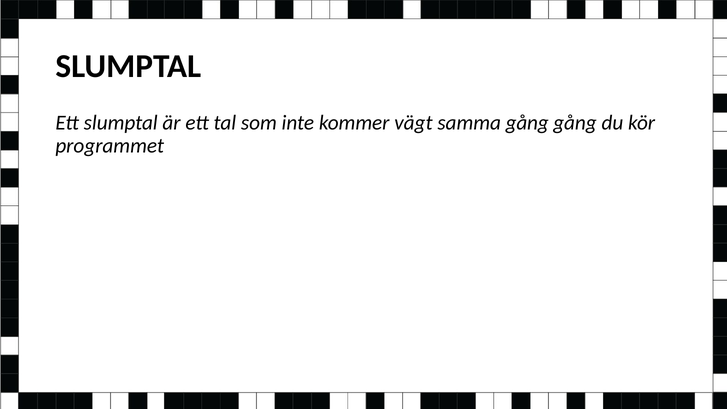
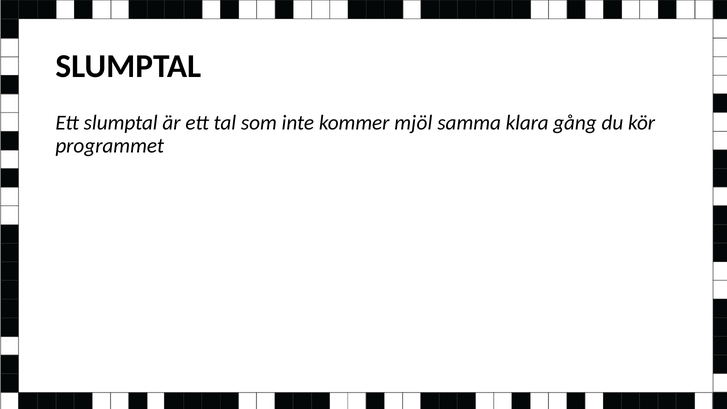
vägt: vägt -> mjöl
samma gång: gång -> klara
